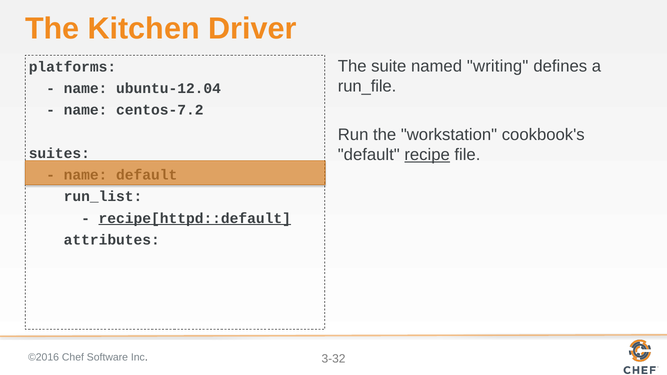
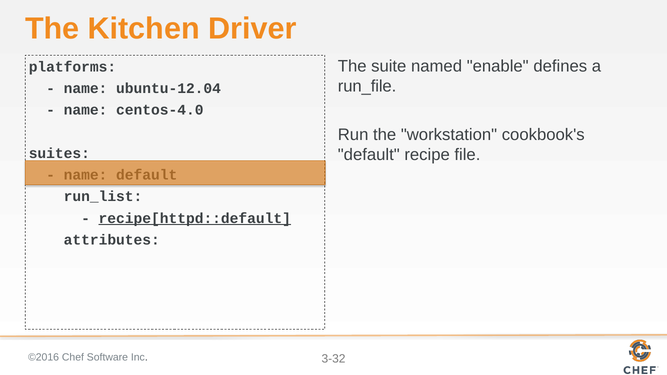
writing: writing -> enable
centos-7.2: centos-7.2 -> centos-4.0
recipe underline: present -> none
